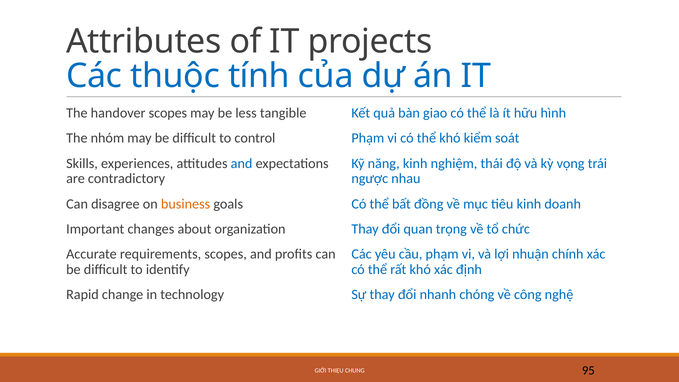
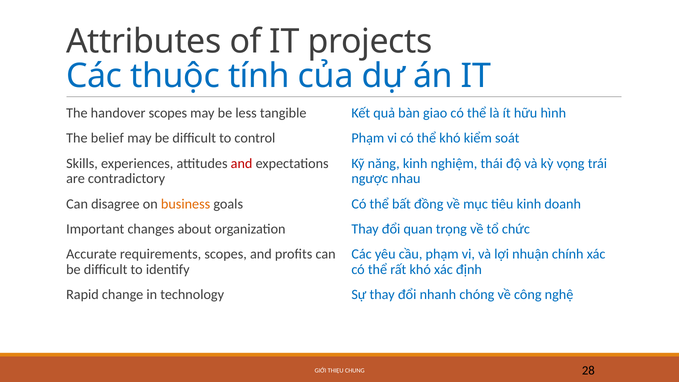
nhóm: nhóm -> belief
and at (242, 163) colour: blue -> red
95: 95 -> 28
